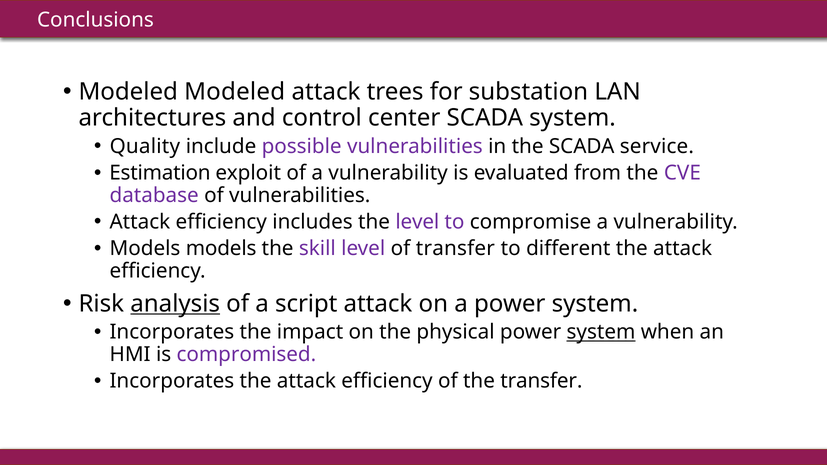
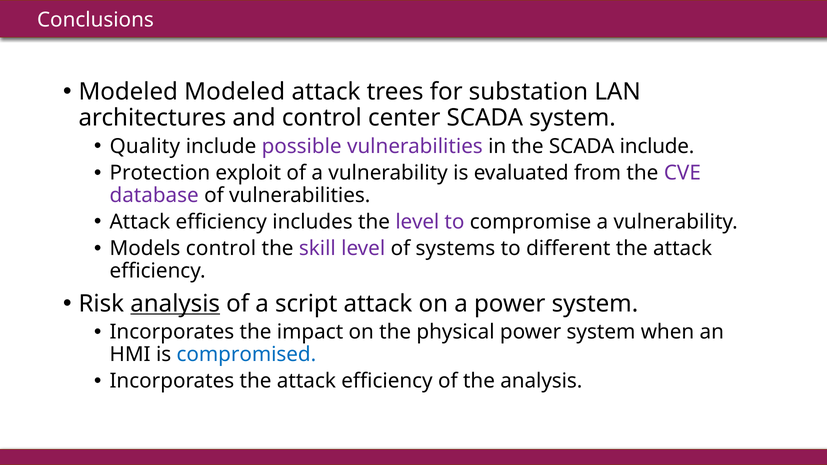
SCADA service: service -> include
Estimation: Estimation -> Protection
Models models: models -> control
of transfer: transfer -> systems
system at (601, 332) underline: present -> none
compromised colour: purple -> blue
the transfer: transfer -> analysis
